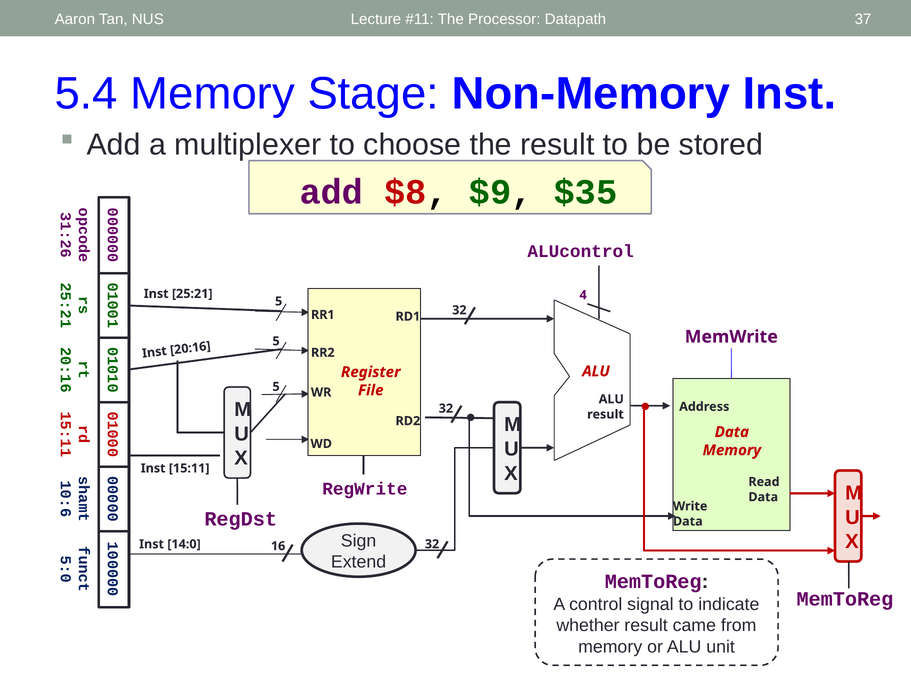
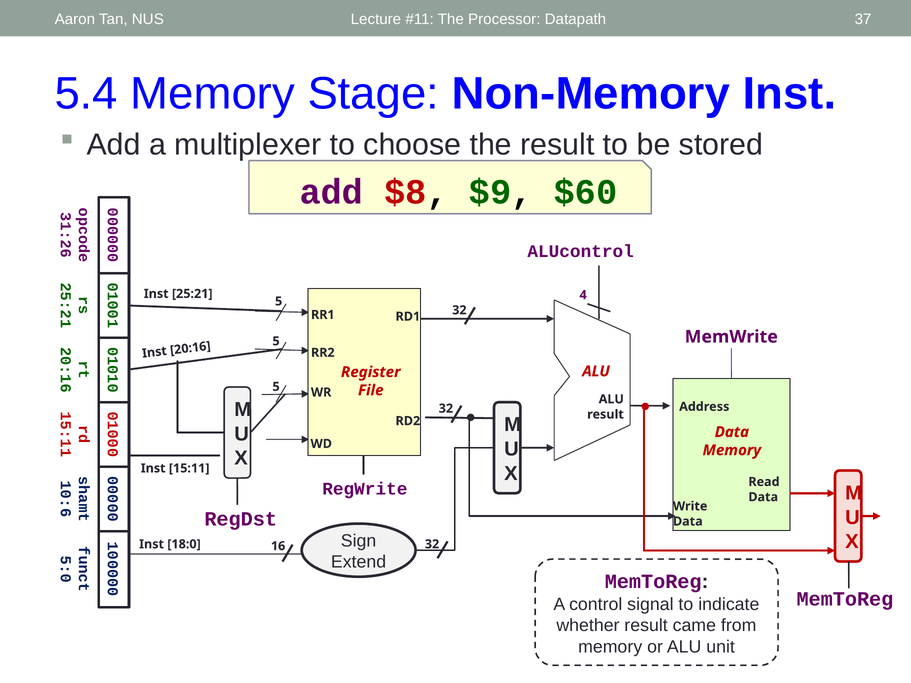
$35: $35 -> $60
14:0: 14:0 -> 18:0
